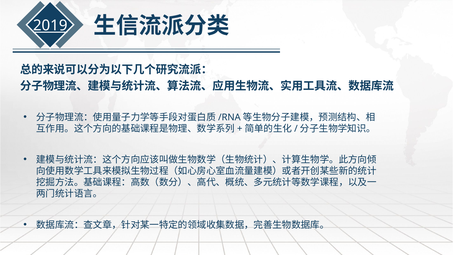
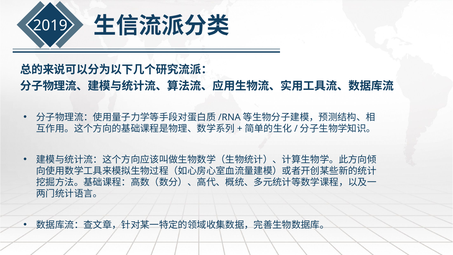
2019 underline: present -> none
